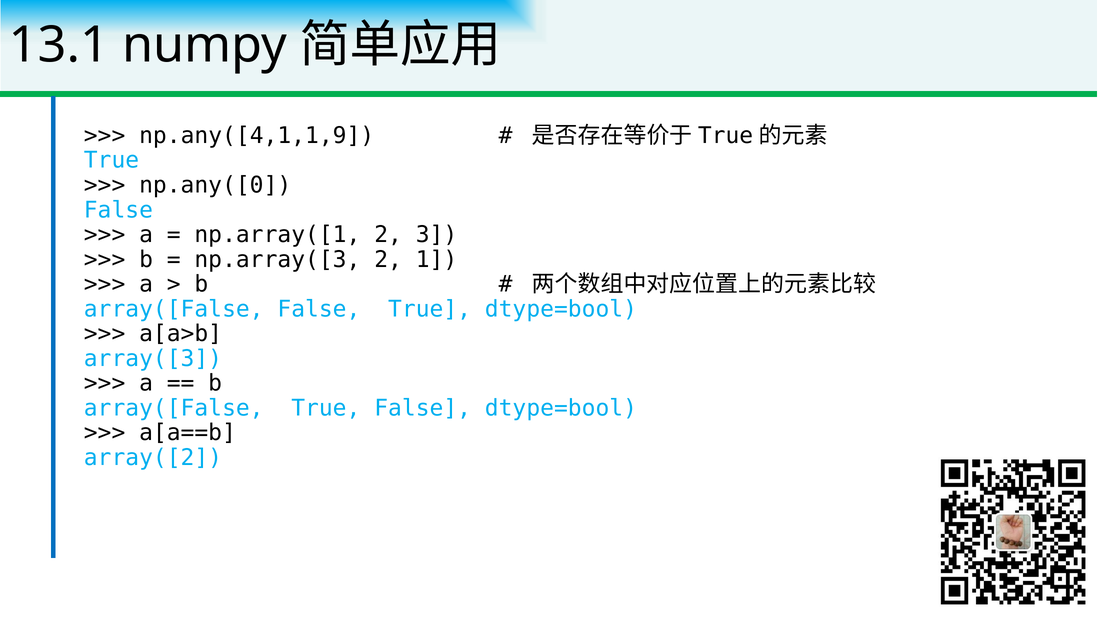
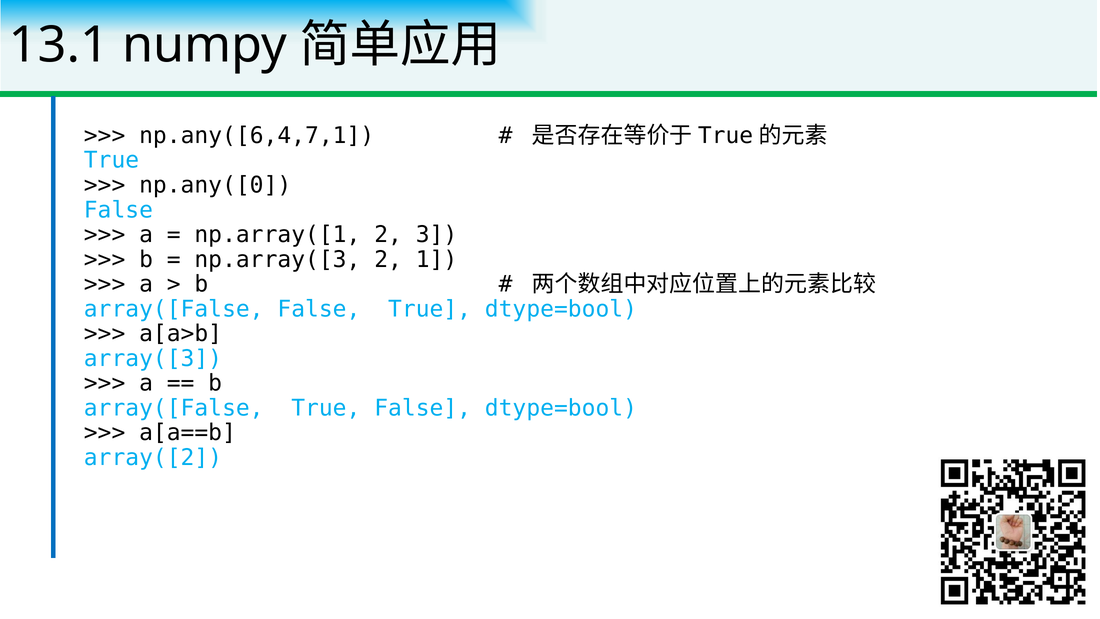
np.any([4,1,1,9: np.any([4,1,1,9 -> np.any([6,4,7,1
